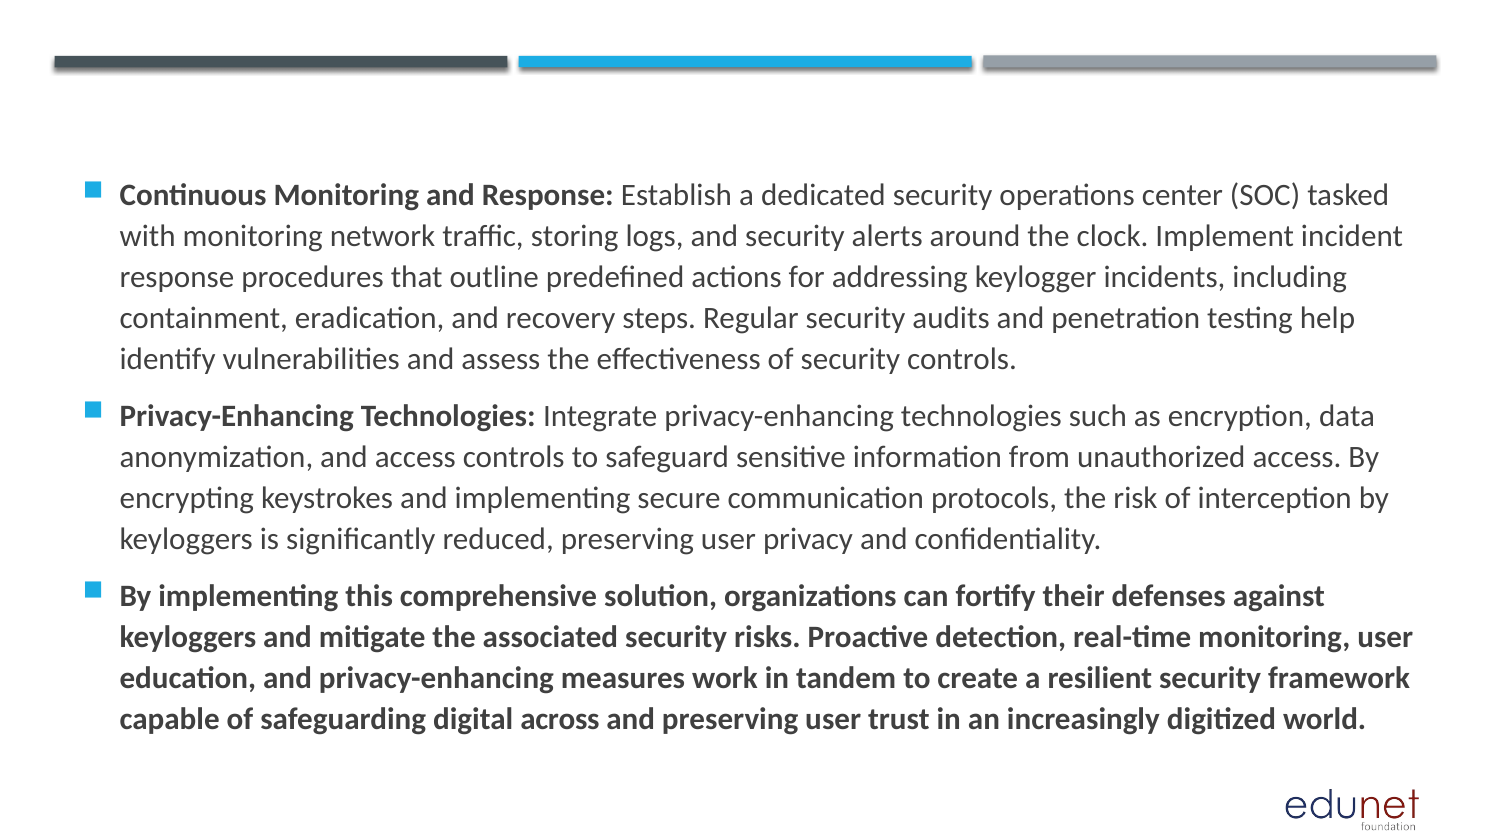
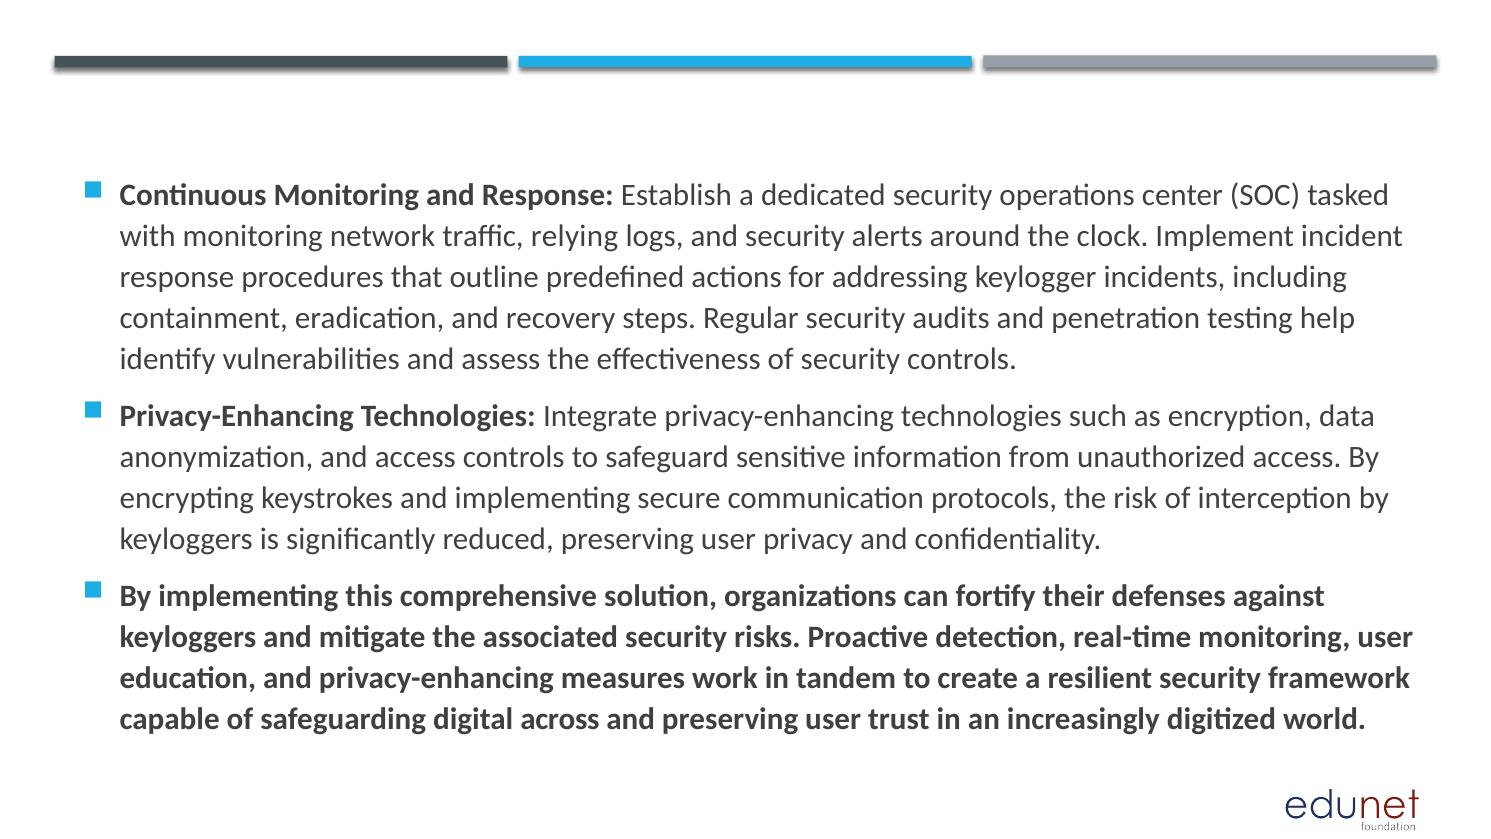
storing: storing -> relying
